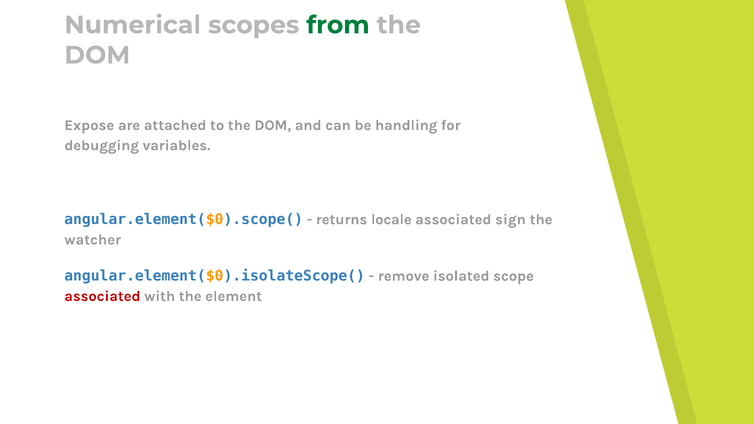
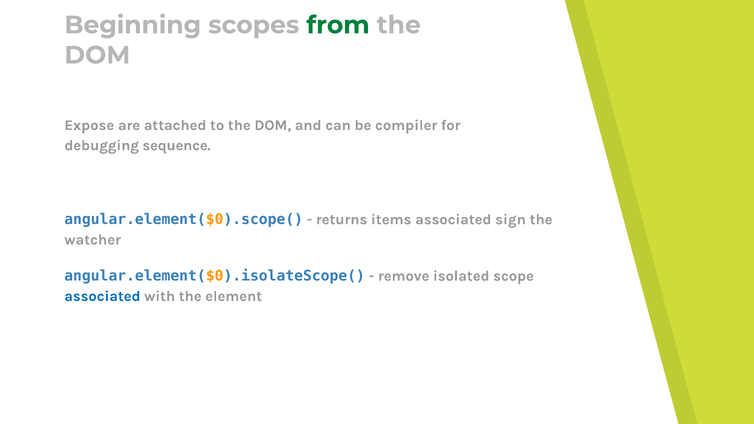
Numerical: Numerical -> Beginning
handling: handling -> compiler
variables: variables -> sequence
locale: locale -> items
associated at (102, 296) colour: red -> blue
